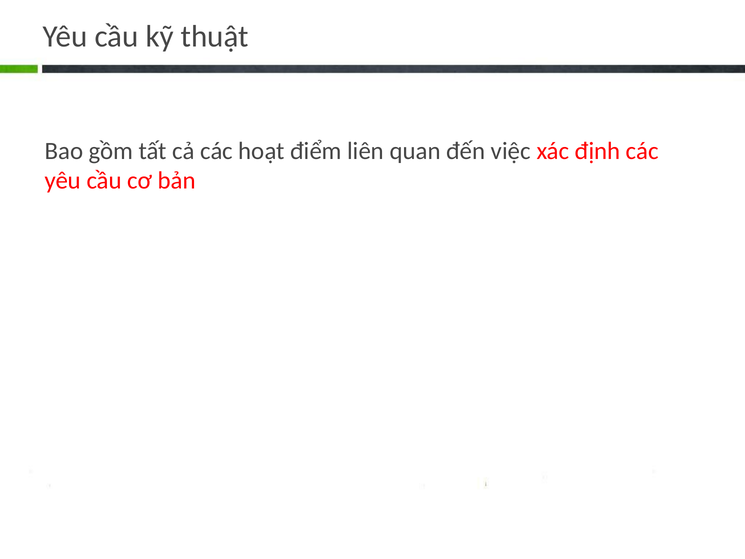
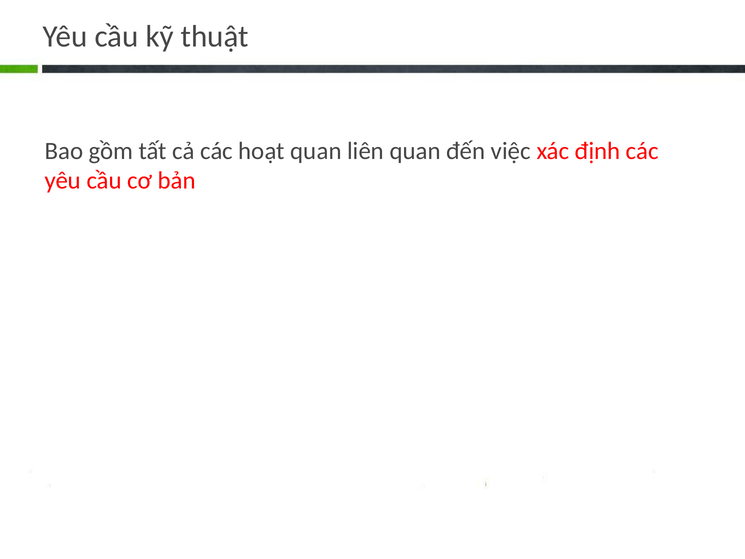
hoạt điểm: điểm -> quan
